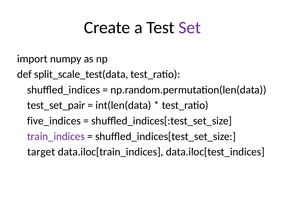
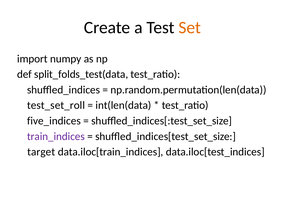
Set colour: purple -> orange
split_scale_test(data: split_scale_test(data -> split_folds_test(data
test_set_pair: test_set_pair -> test_set_roll
